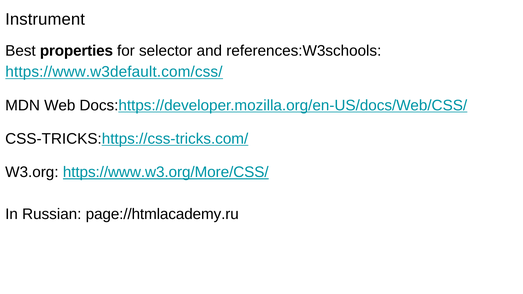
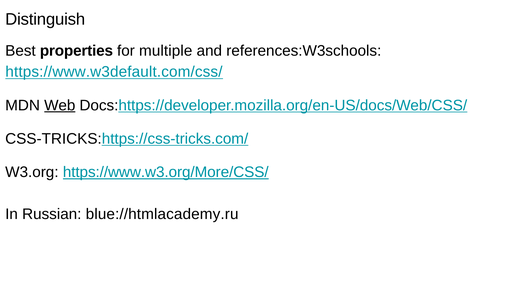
Instrument: Instrument -> Distinguish
selector: selector -> multiple
Web underline: none -> present
page://htmlacademy.ru: page://htmlacademy.ru -> blue://htmlacademy.ru
